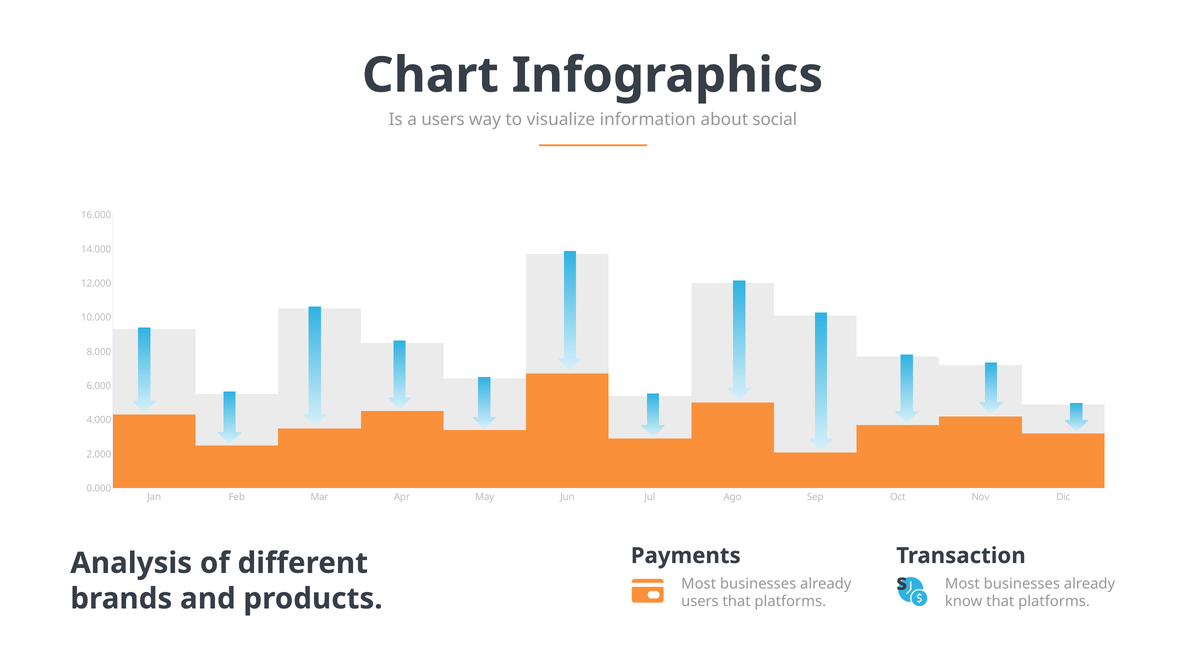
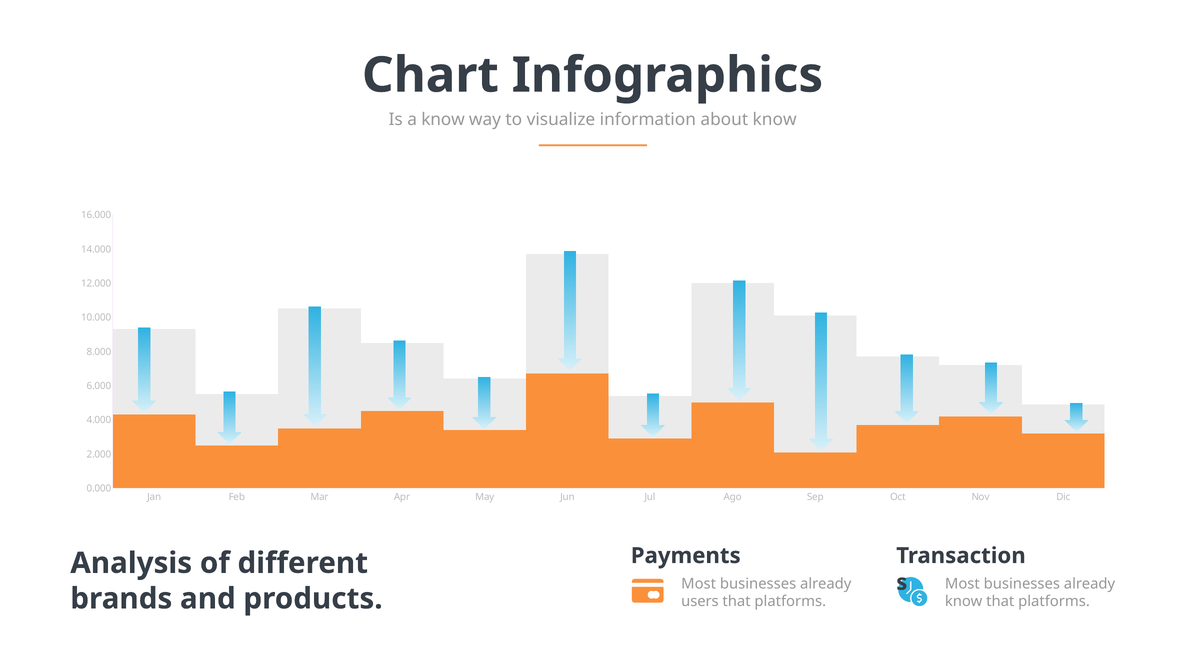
a users: users -> know
about social: social -> know
